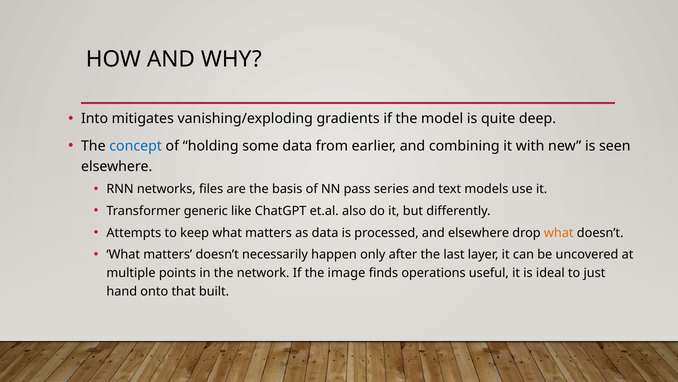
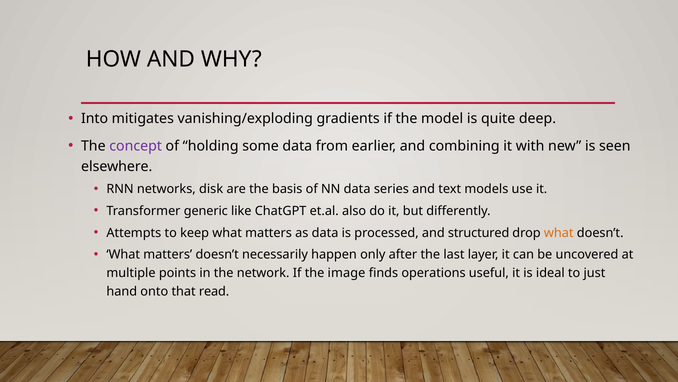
concept colour: blue -> purple
files: files -> disk
NN pass: pass -> data
and elsewhere: elsewhere -> structured
built: built -> read
